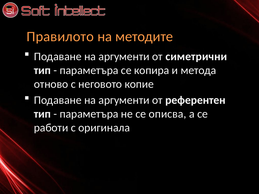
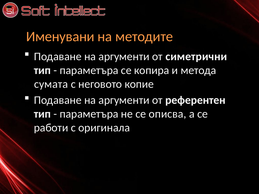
Правилото: Правилото -> Именувани
отново: отново -> сумата
